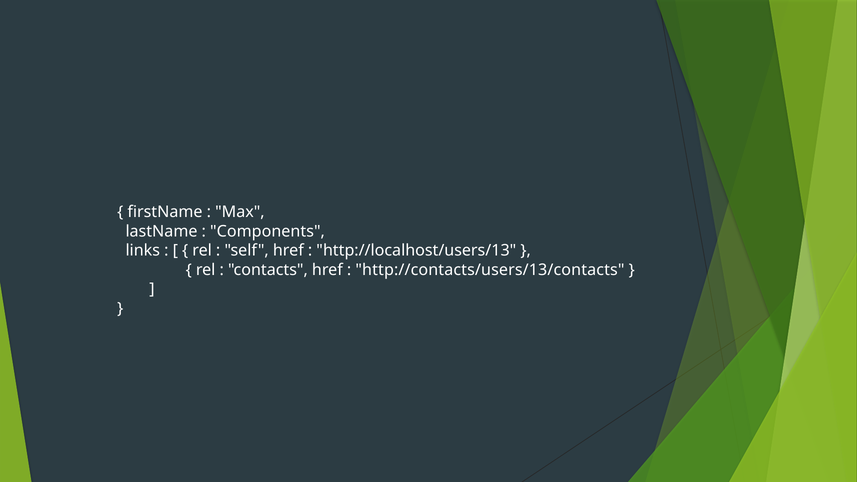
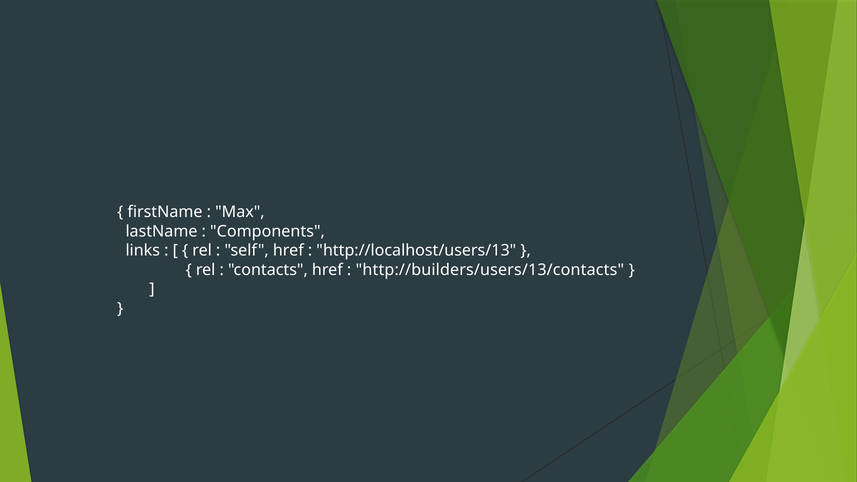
http://contacts/users/13/contacts: http://contacts/users/13/contacts -> http://builders/users/13/contacts
